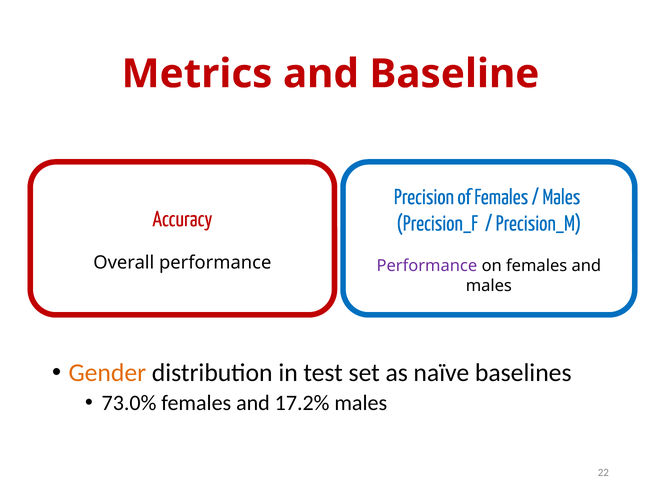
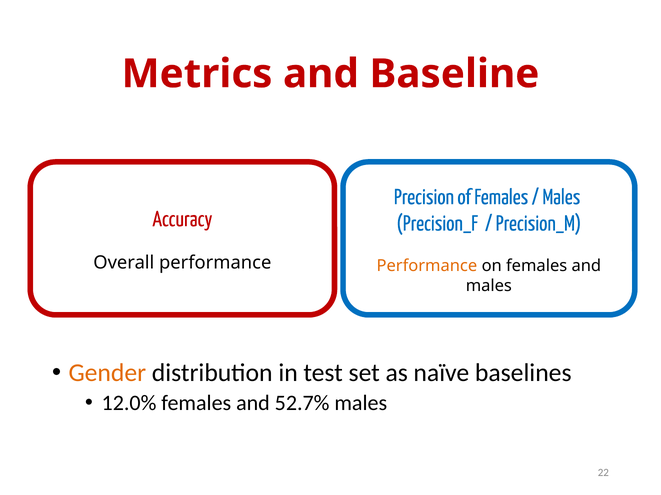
Performance at (427, 266) colour: purple -> orange
73.0%: 73.0% -> 12.0%
17.2%: 17.2% -> 52.7%
